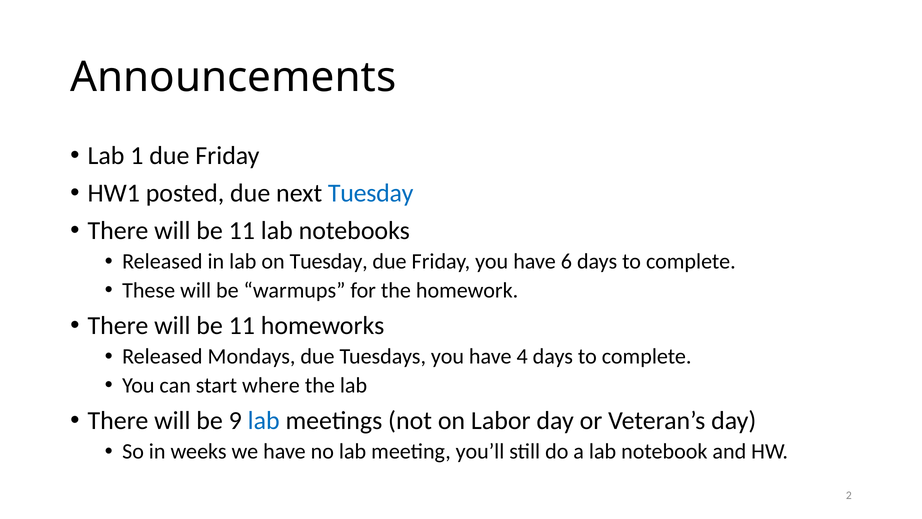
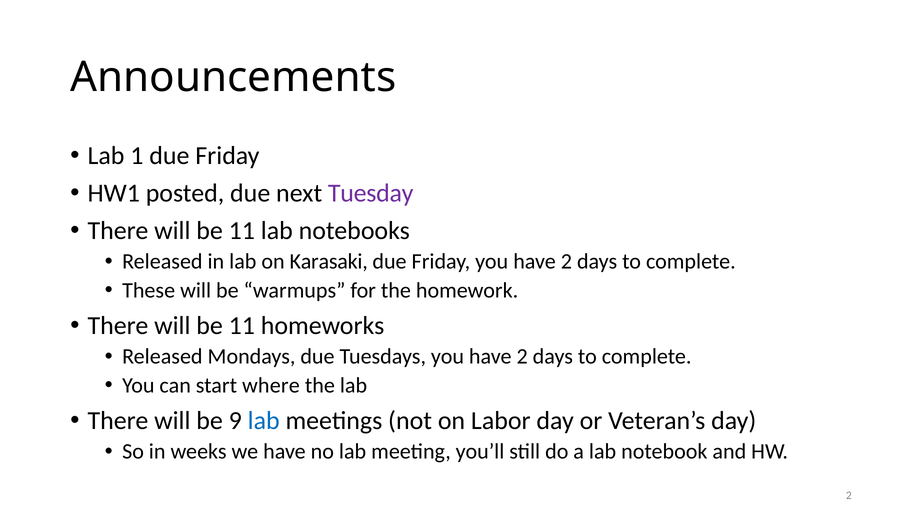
Tuesday at (371, 193) colour: blue -> purple
on Tuesday: Tuesday -> Karasaki
Friday you have 6: 6 -> 2
Tuesdays you have 4: 4 -> 2
